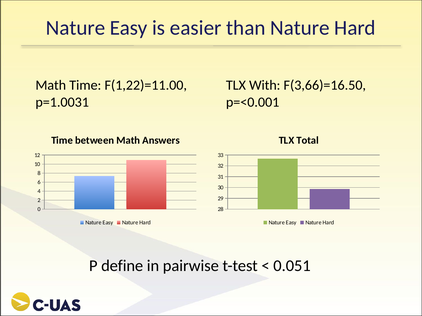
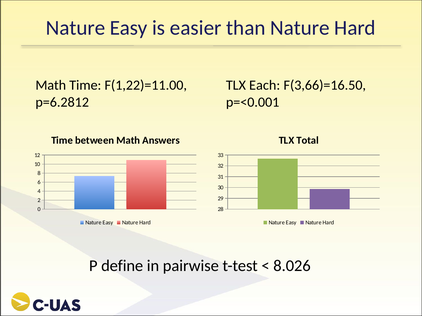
With: With -> Each
p=1.0031: p=1.0031 -> p=6.2812
0.051: 0.051 -> 8.026
